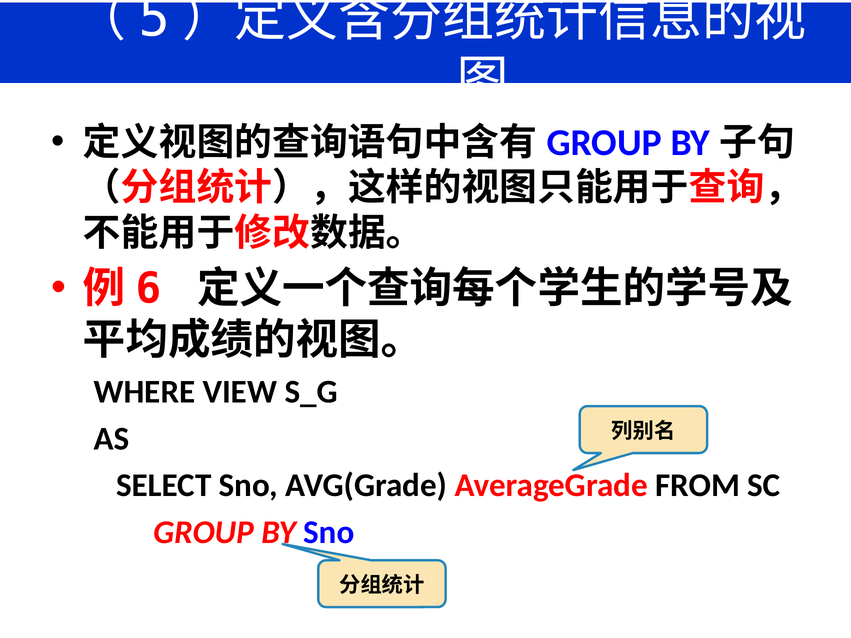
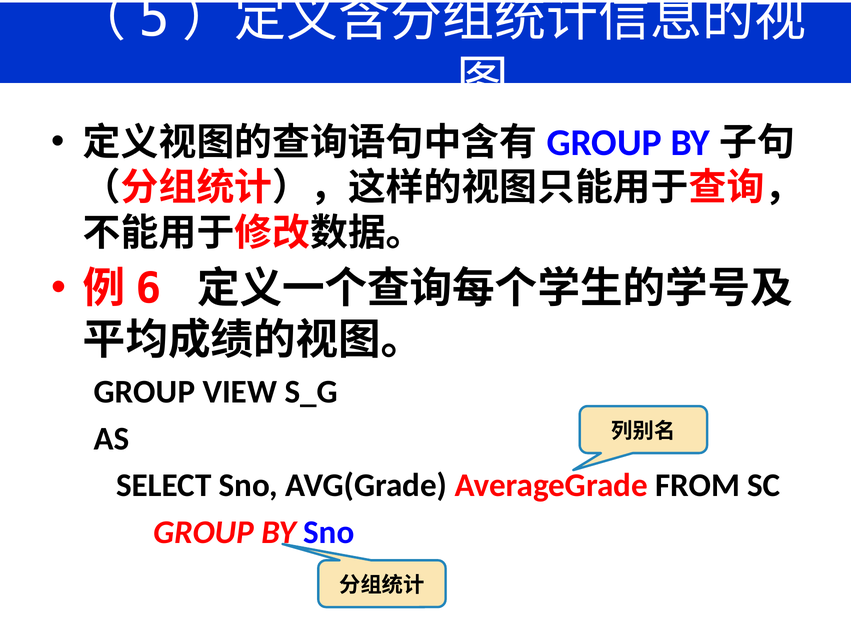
WHERE at (144, 392): WHERE -> GROUP
